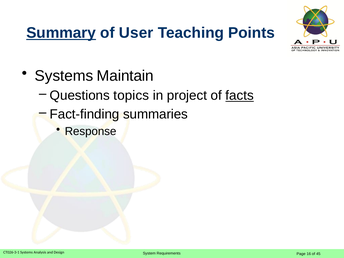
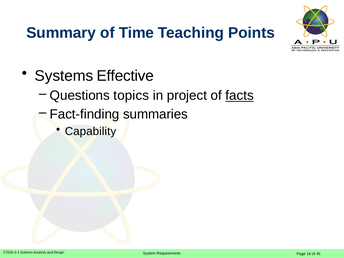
Summary underline: present -> none
User: User -> Time
Maintain: Maintain -> Effective
Response: Response -> Capability
